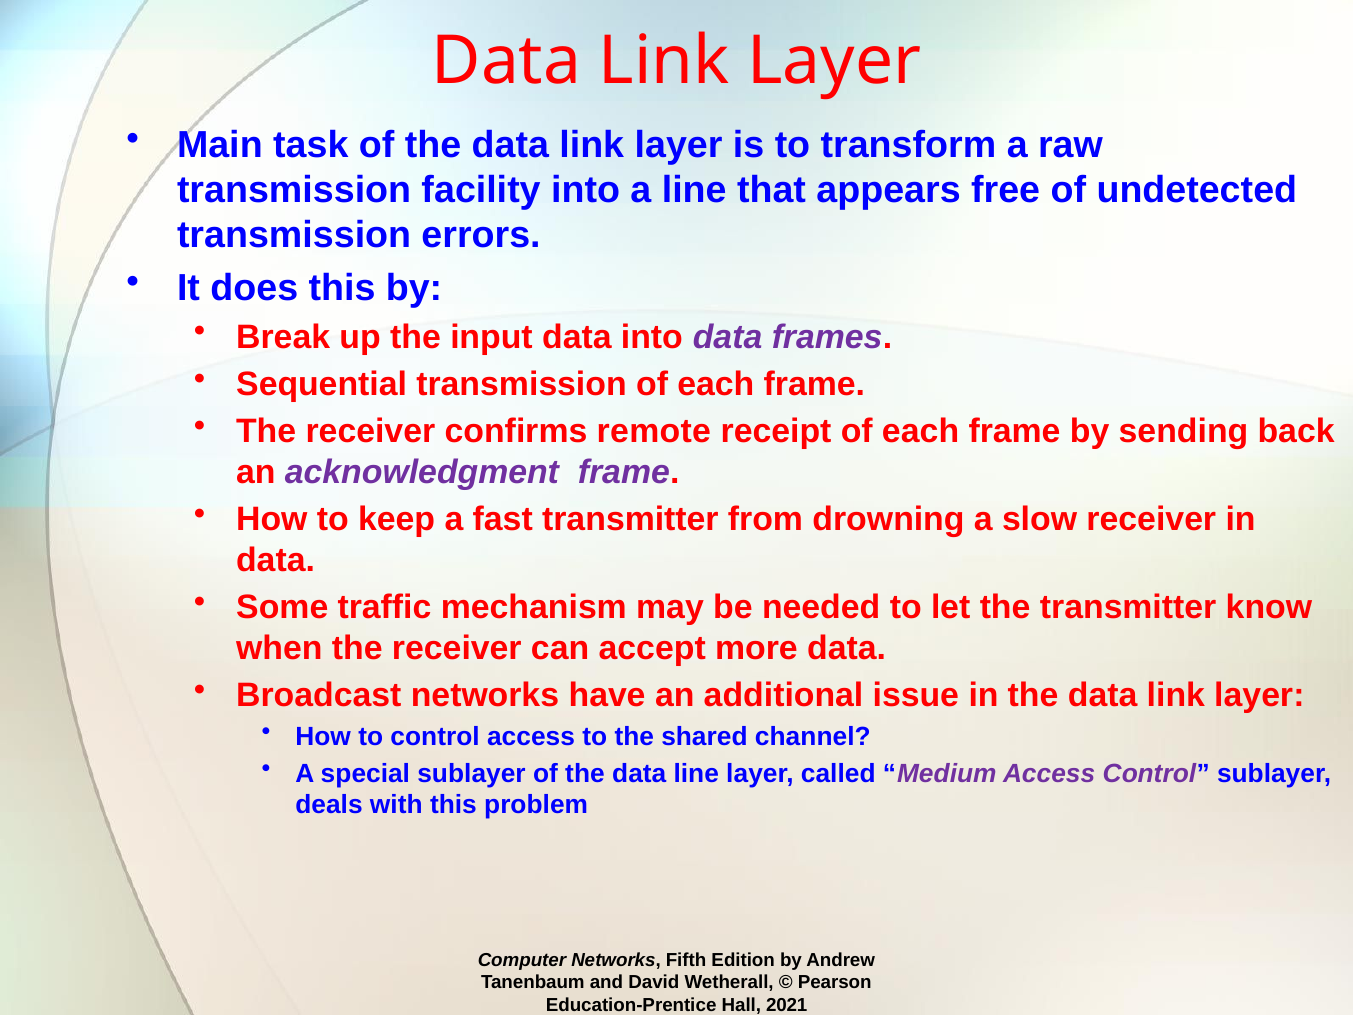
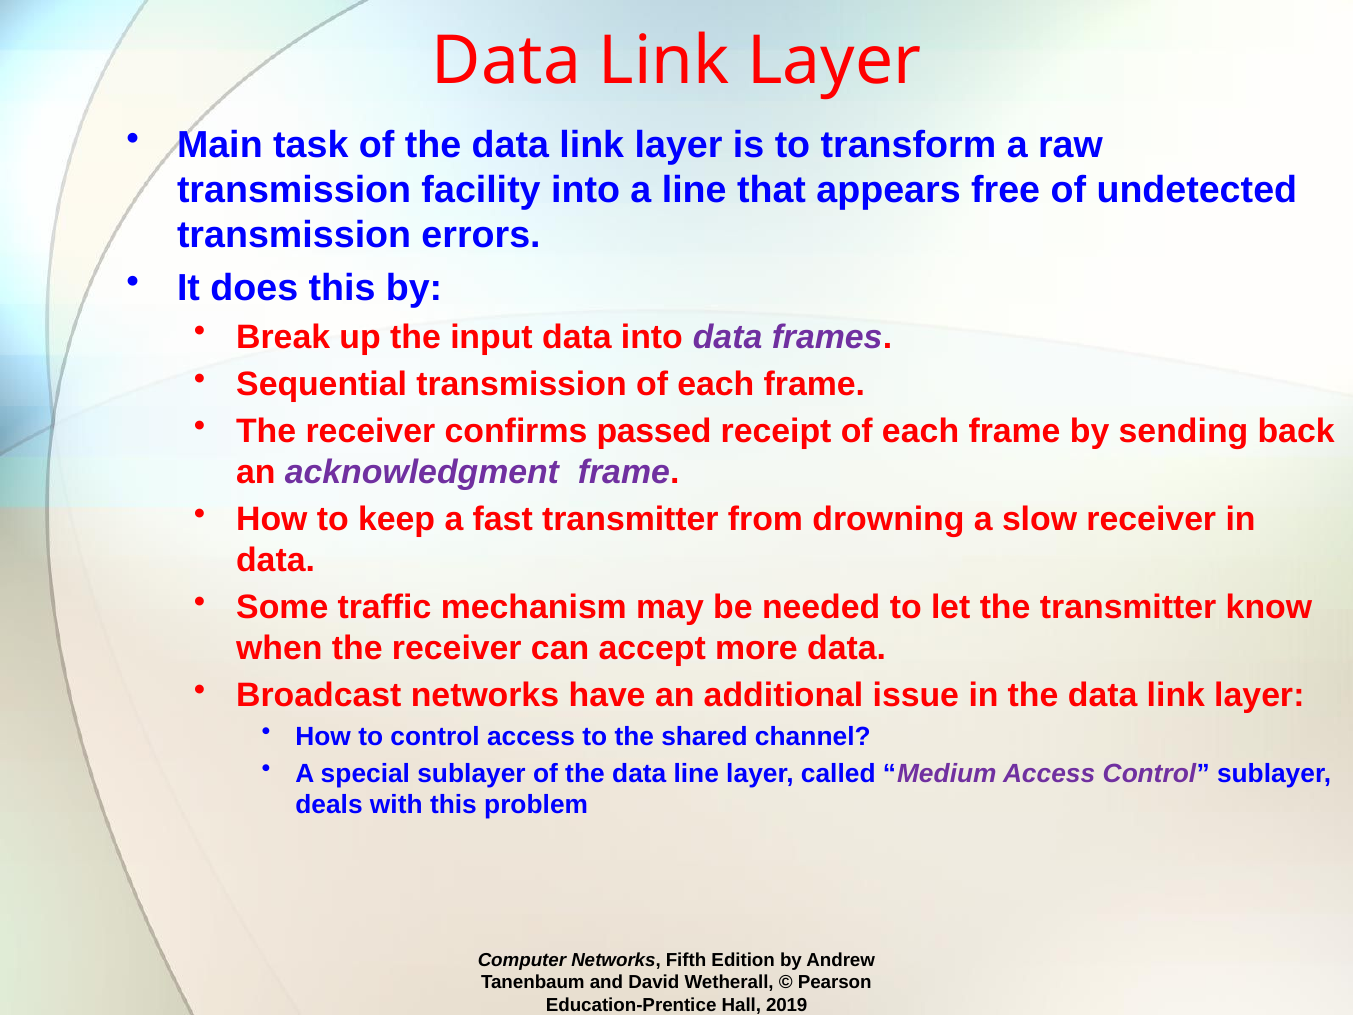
remote: remote -> passed
2021: 2021 -> 2019
